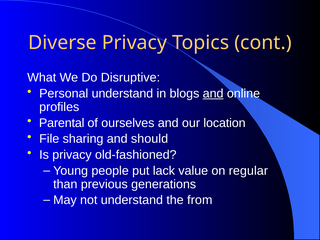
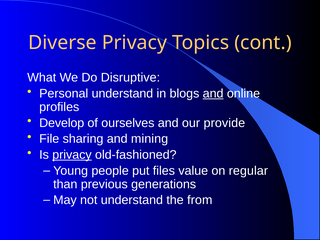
Parental: Parental -> Develop
location: location -> provide
should: should -> mining
privacy at (72, 155) underline: none -> present
lack: lack -> files
